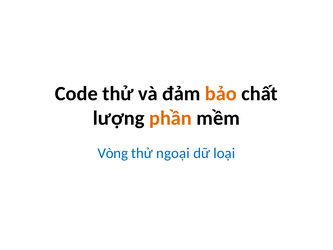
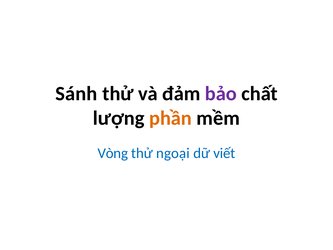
Code: Code -> Sánh
bảo colour: orange -> purple
loại: loại -> viết
